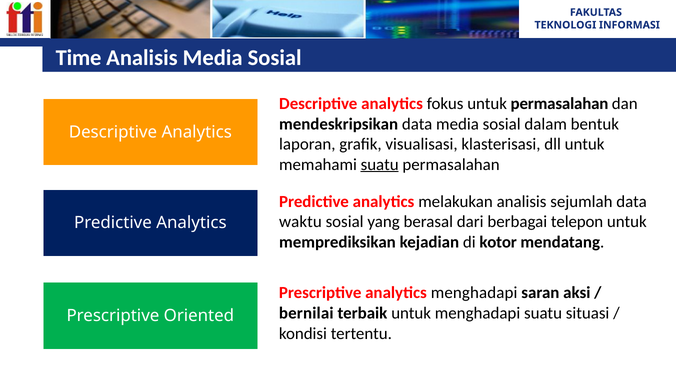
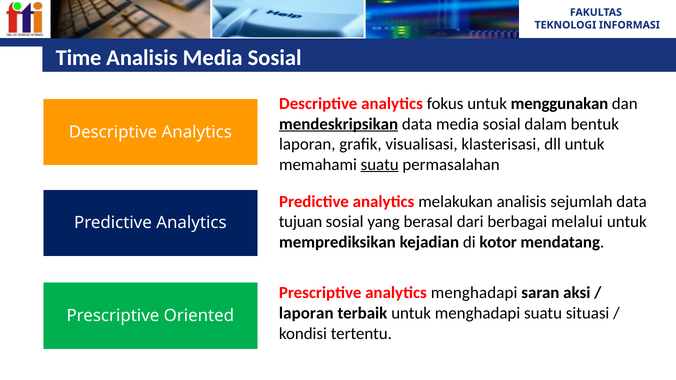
untuk permasalahan: permasalahan -> menggunakan
mendeskripsikan underline: none -> present
waktu: waktu -> tujuan
telepon: telepon -> melalui
bernilai at (306, 313): bernilai -> laporan
